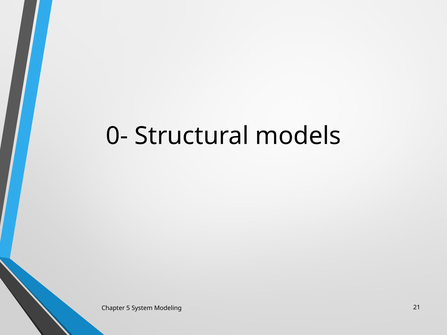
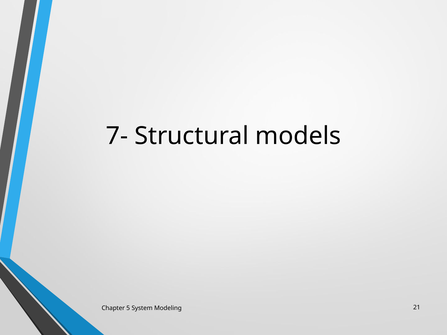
0-: 0- -> 7-
